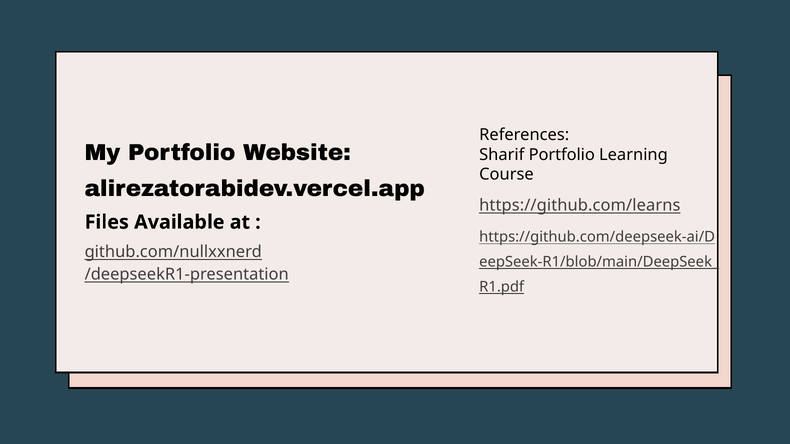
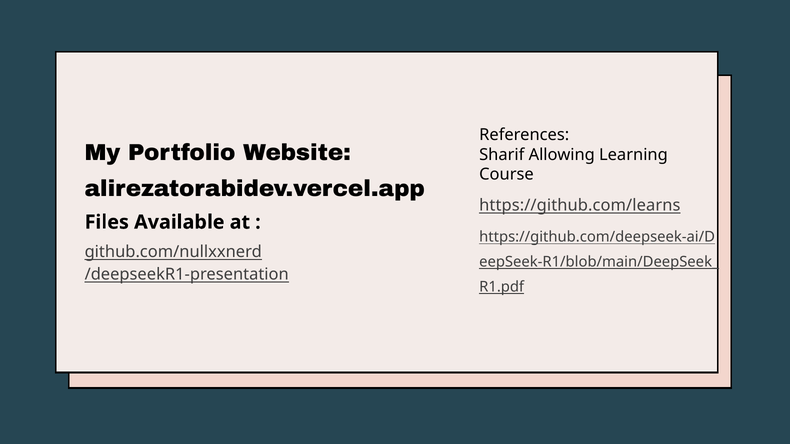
Sharif Portfolio: Portfolio -> Allowing
